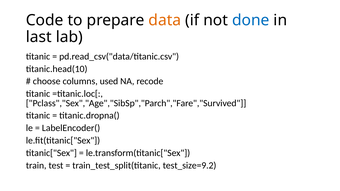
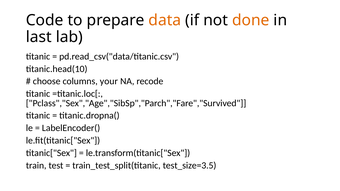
done colour: blue -> orange
used: used -> your
test_size=9.2: test_size=9.2 -> test_size=3.5
